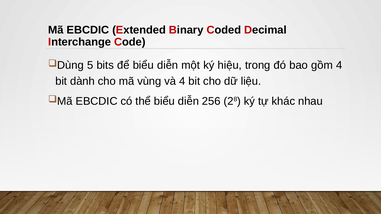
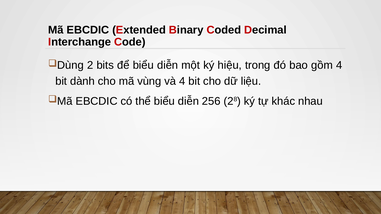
5: 5 -> 2
